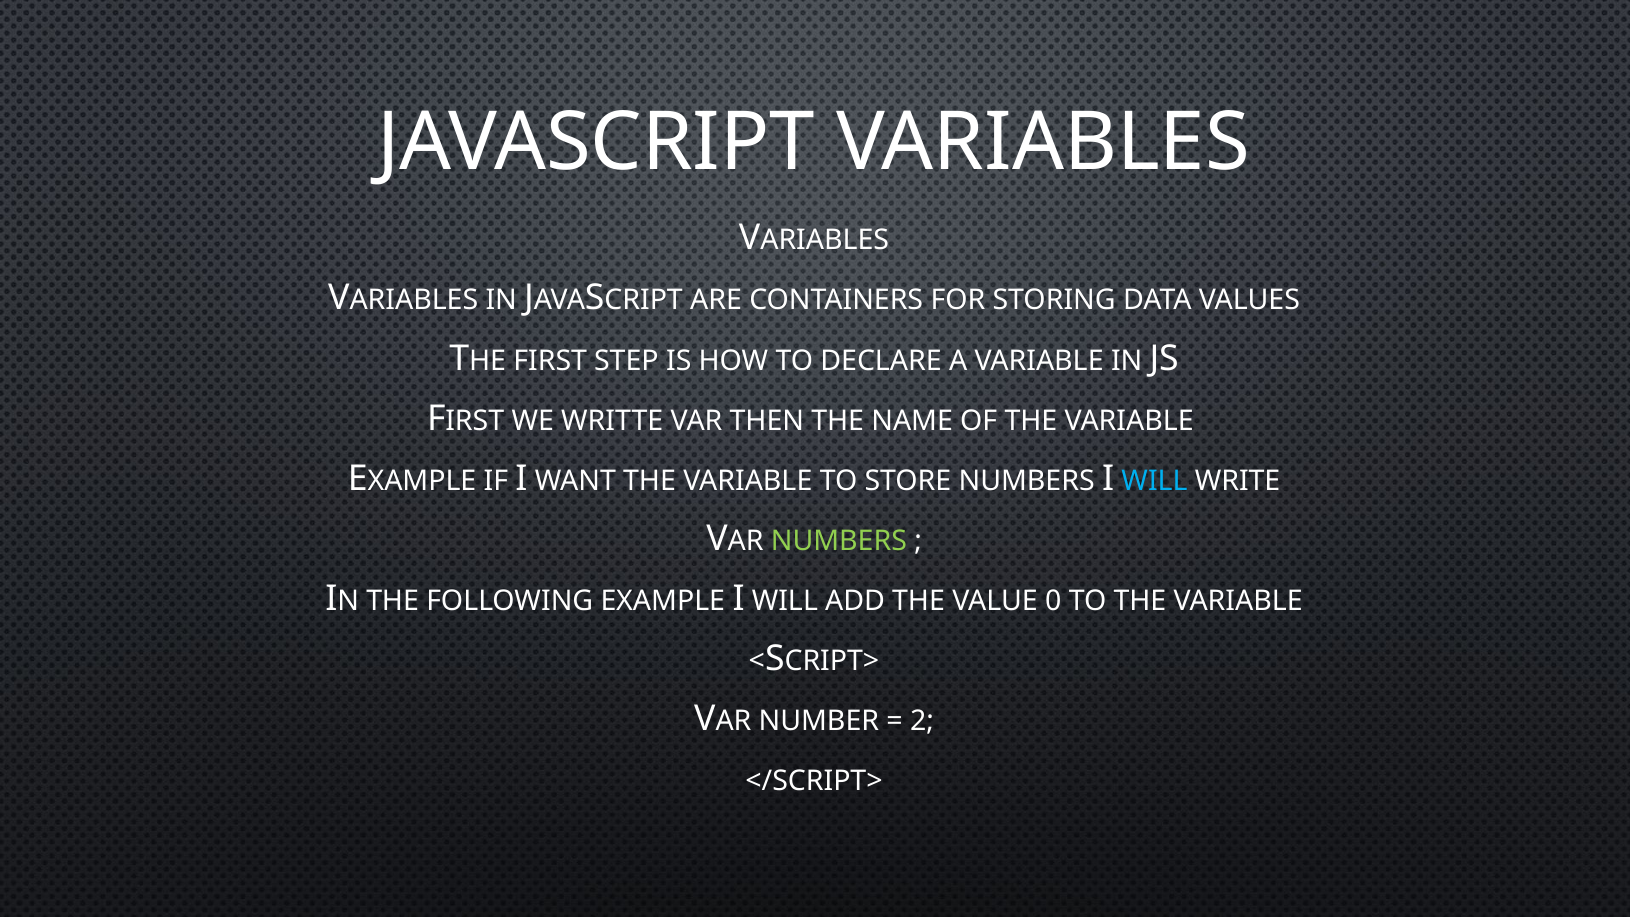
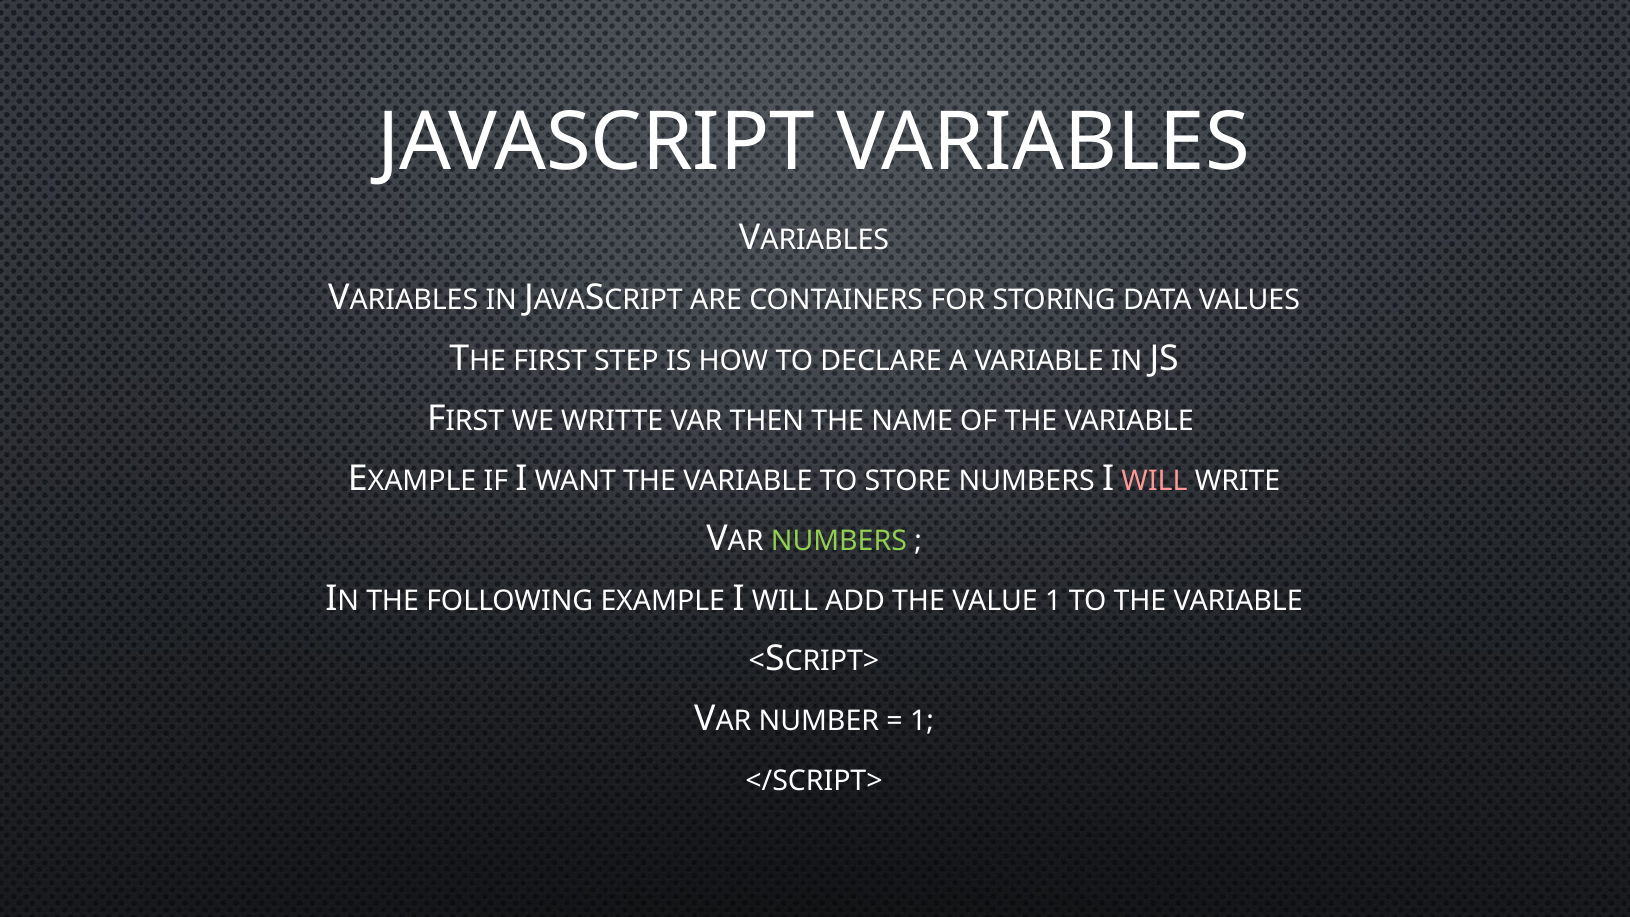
WILL at (1155, 481) colour: light blue -> pink
VALUE 0: 0 -> 1
2 at (922, 721): 2 -> 1
